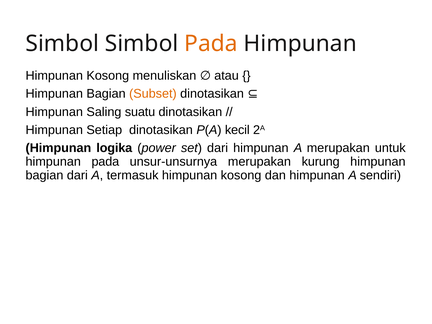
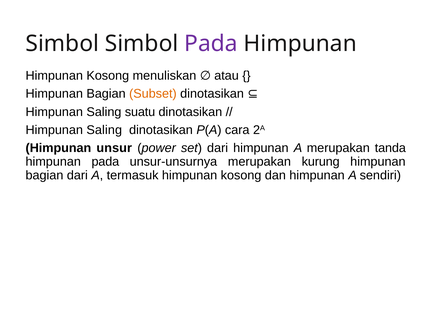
Pada at (211, 44) colour: orange -> purple
Setiap at (104, 130): Setiap -> Saling
kecil: kecil -> cara
logika: logika -> unsur
untuk: untuk -> tanda
